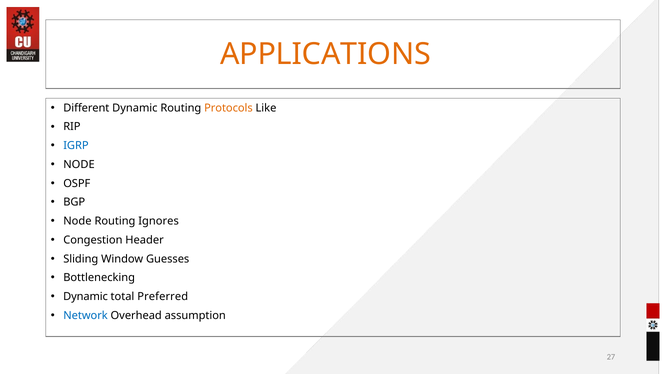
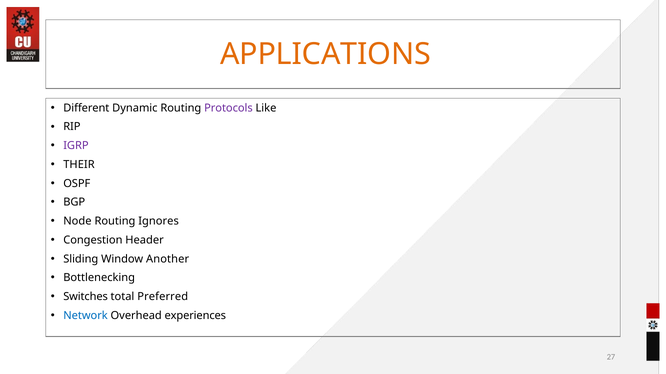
Protocols colour: orange -> purple
IGRP colour: blue -> purple
NODE at (79, 165): NODE -> THEIR
Guesses: Guesses -> Another
Dynamic at (86, 297): Dynamic -> Switches
assumption: assumption -> experiences
